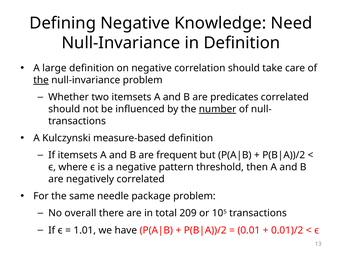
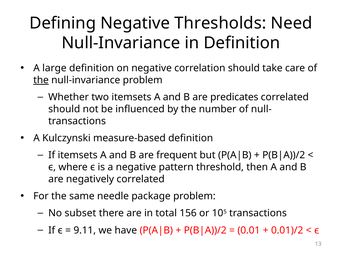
Knowledge: Knowledge -> Thresholds
number underline: present -> none
overall: overall -> subset
209: 209 -> 156
1.01: 1.01 -> 9.11
